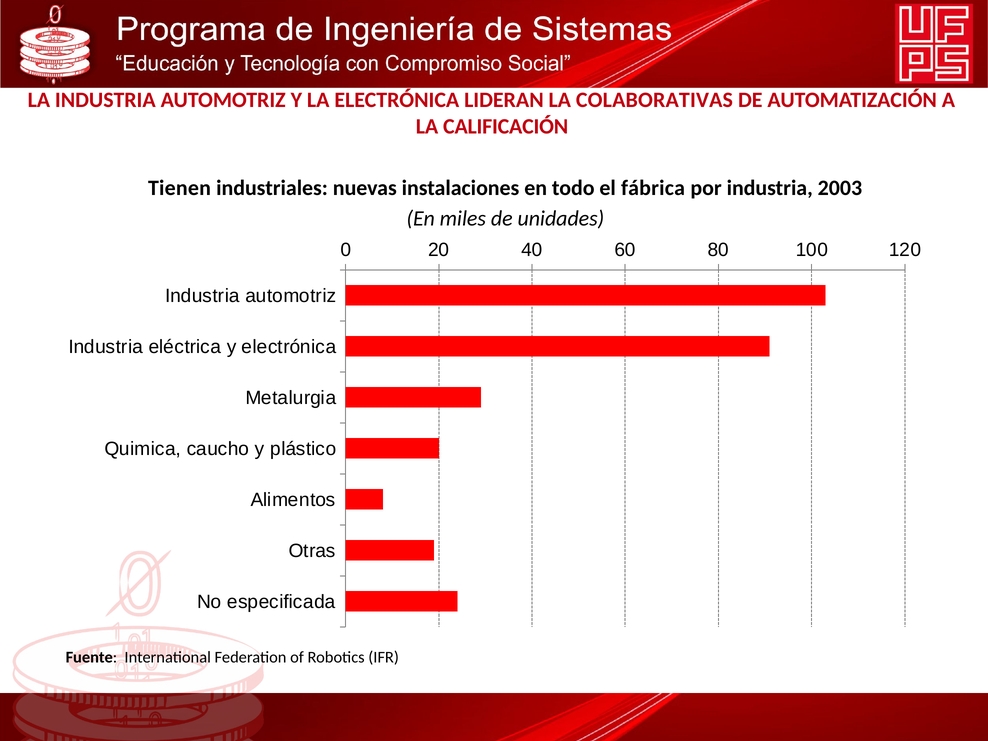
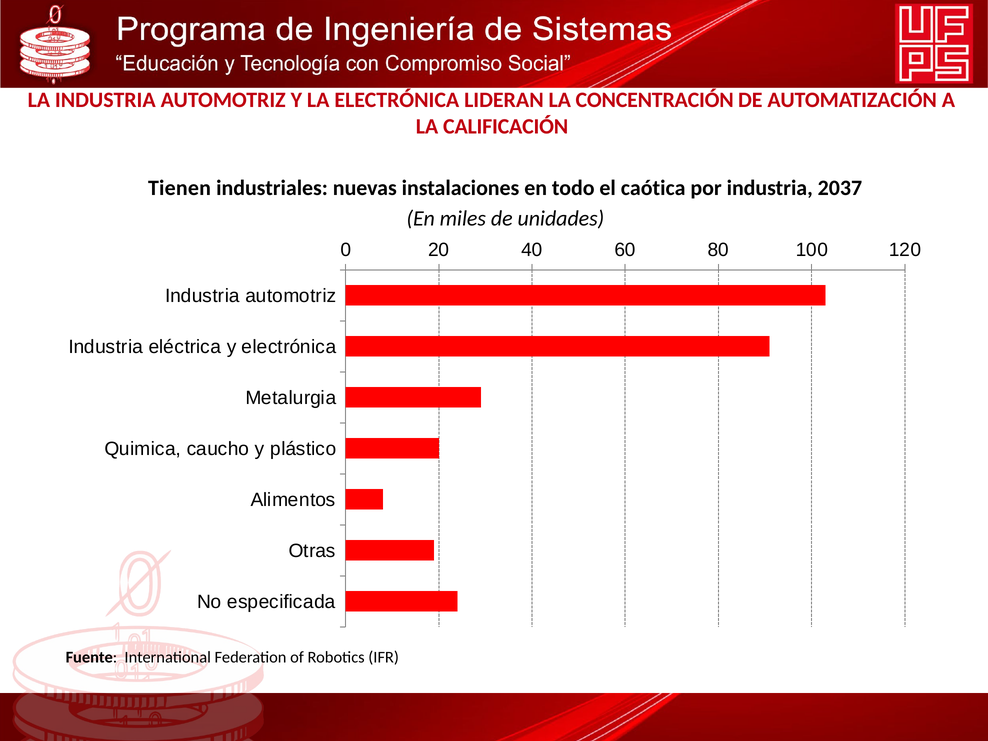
COLABORATIVAS: COLABORATIVAS -> CONCENTRACIÓN
fábrica: fábrica -> caótica
2003: 2003 -> 2037
